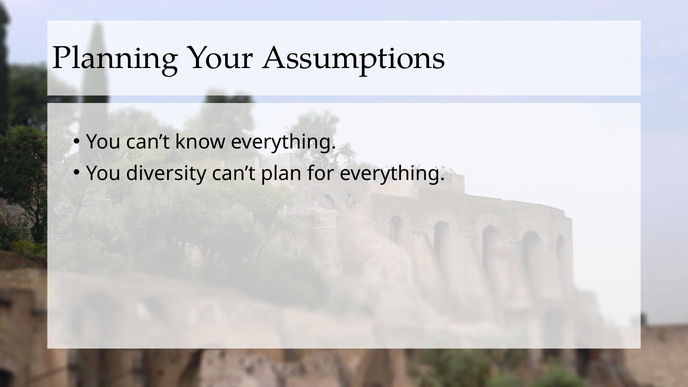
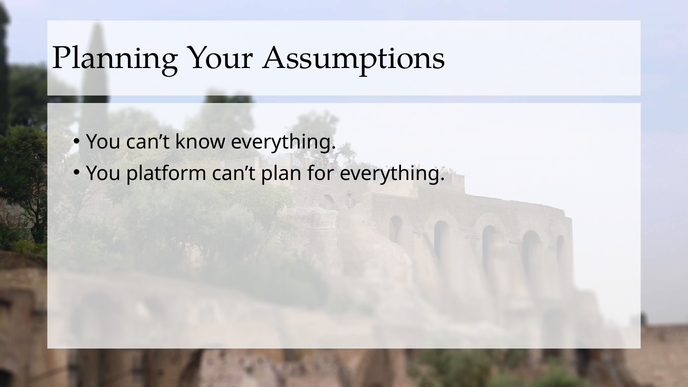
diversity: diversity -> platform
